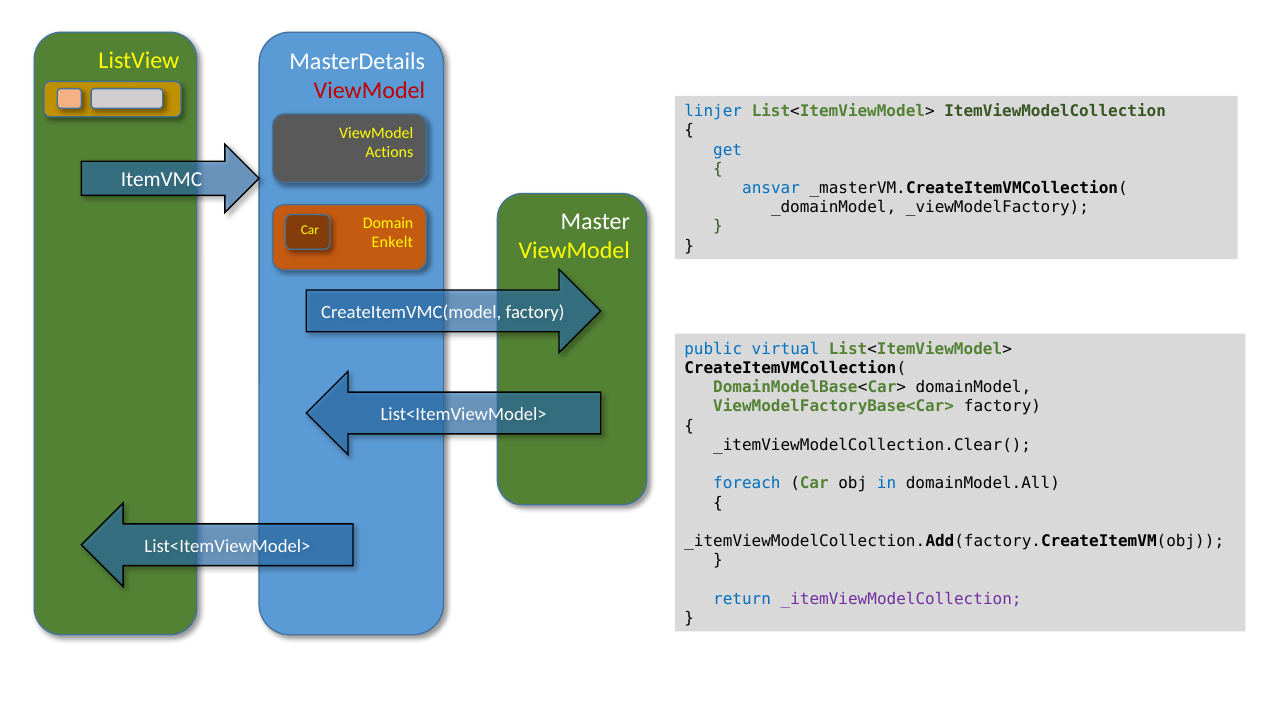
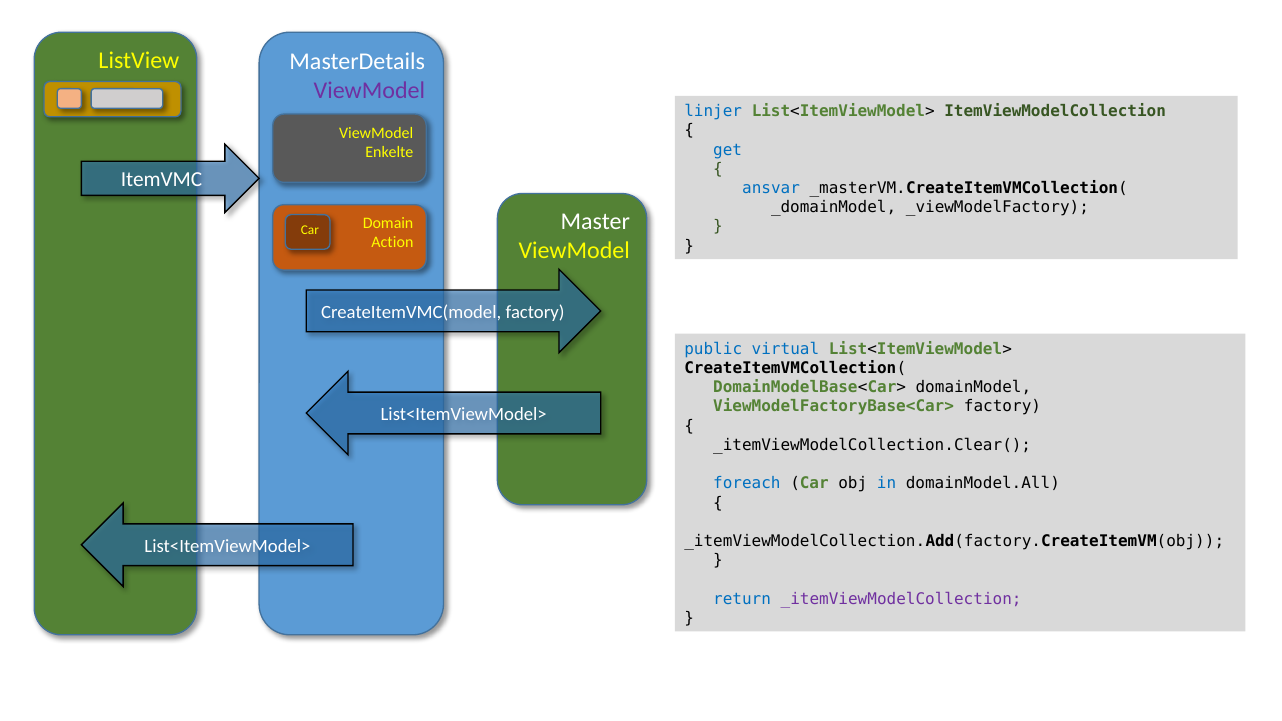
ViewModel at (369, 91) colour: red -> purple
Actions: Actions -> Enkelte
Enkelt: Enkelt -> Action
